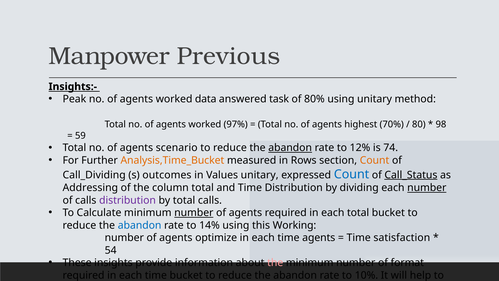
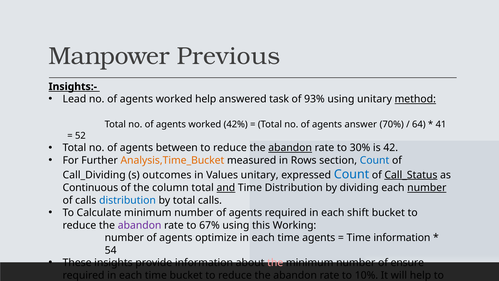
Peak: Peak -> Lead
worked data: data -> help
80%: 80% -> 93%
method underline: none -> present
97%: 97% -> 42%
highest: highest -> answer
80: 80 -> 64
98: 98 -> 41
59: 59 -> 52
scenario: scenario -> between
12%: 12% -> 30%
74: 74 -> 42
Count at (375, 160) colour: orange -> blue
Addressing: Addressing -> Continuous
and at (226, 188) underline: none -> present
distribution at (128, 200) colour: purple -> blue
number at (194, 213) underline: present -> none
each total: total -> shift
abandon at (140, 225) colour: blue -> purple
14%: 14% -> 67%
Time satisfaction: satisfaction -> information
of format: format -> ensure
